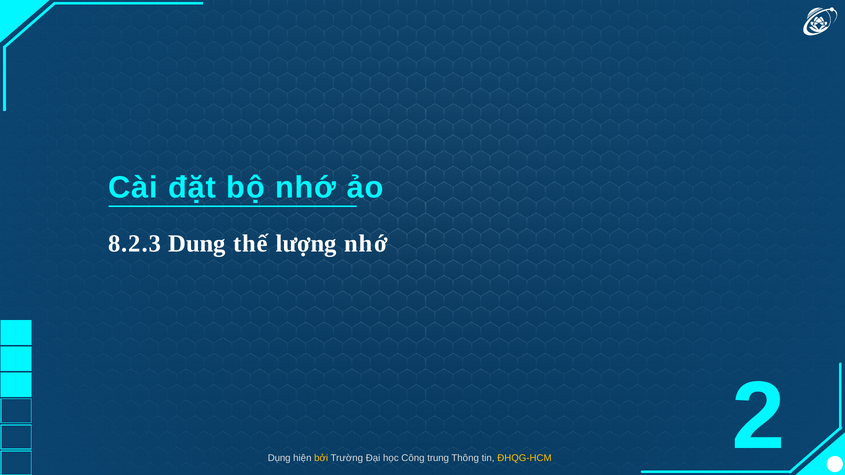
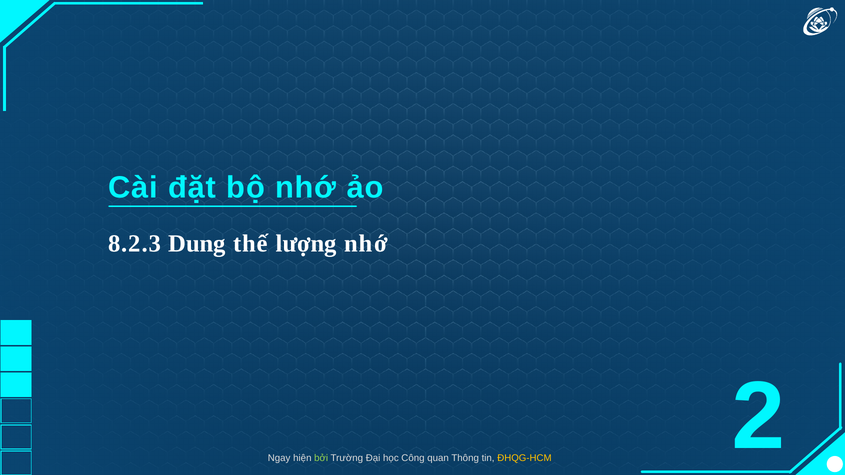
Dụng: Dụng -> Ngay
bởi colour: yellow -> light green
trung: trung -> quan
